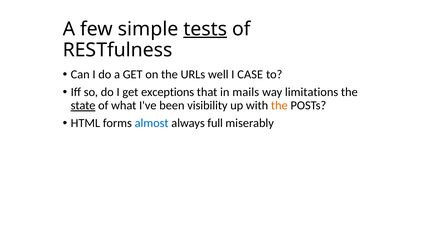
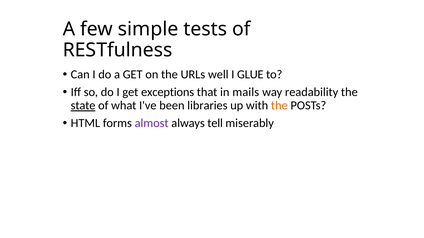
tests underline: present -> none
CASE: CASE -> GLUE
limitations: limitations -> readability
visibility: visibility -> libraries
almost colour: blue -> purple
full: full -> tell
